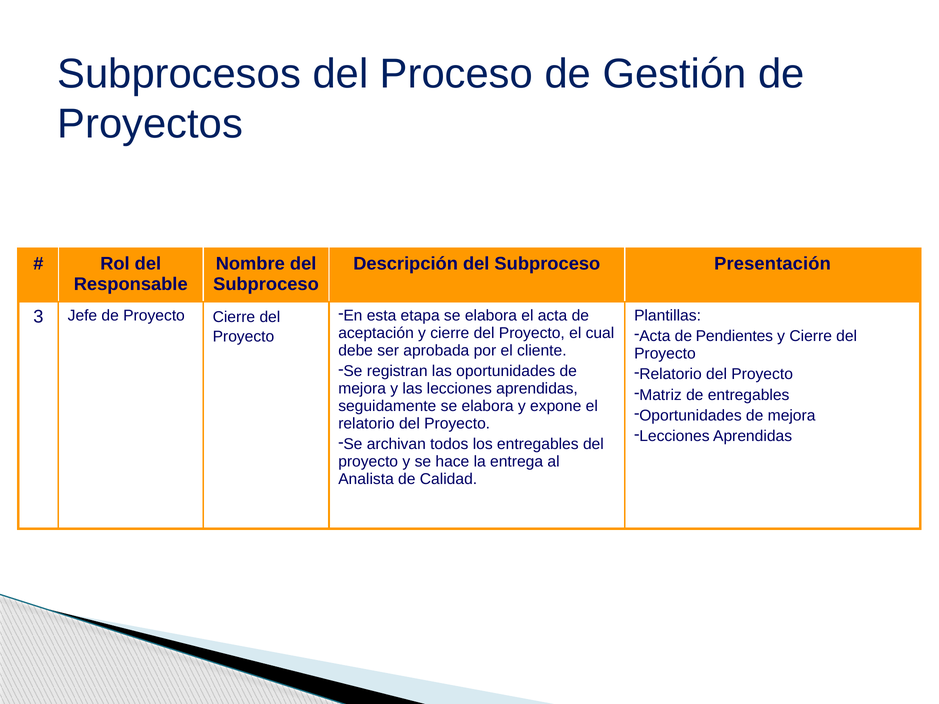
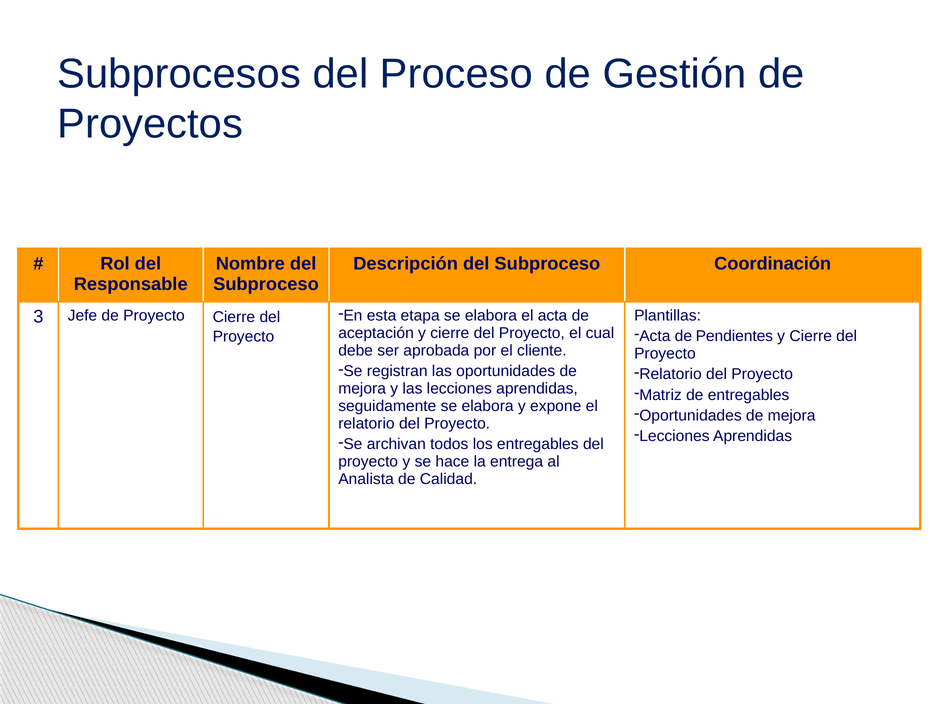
Presentación: Presentación -> Coordinación
